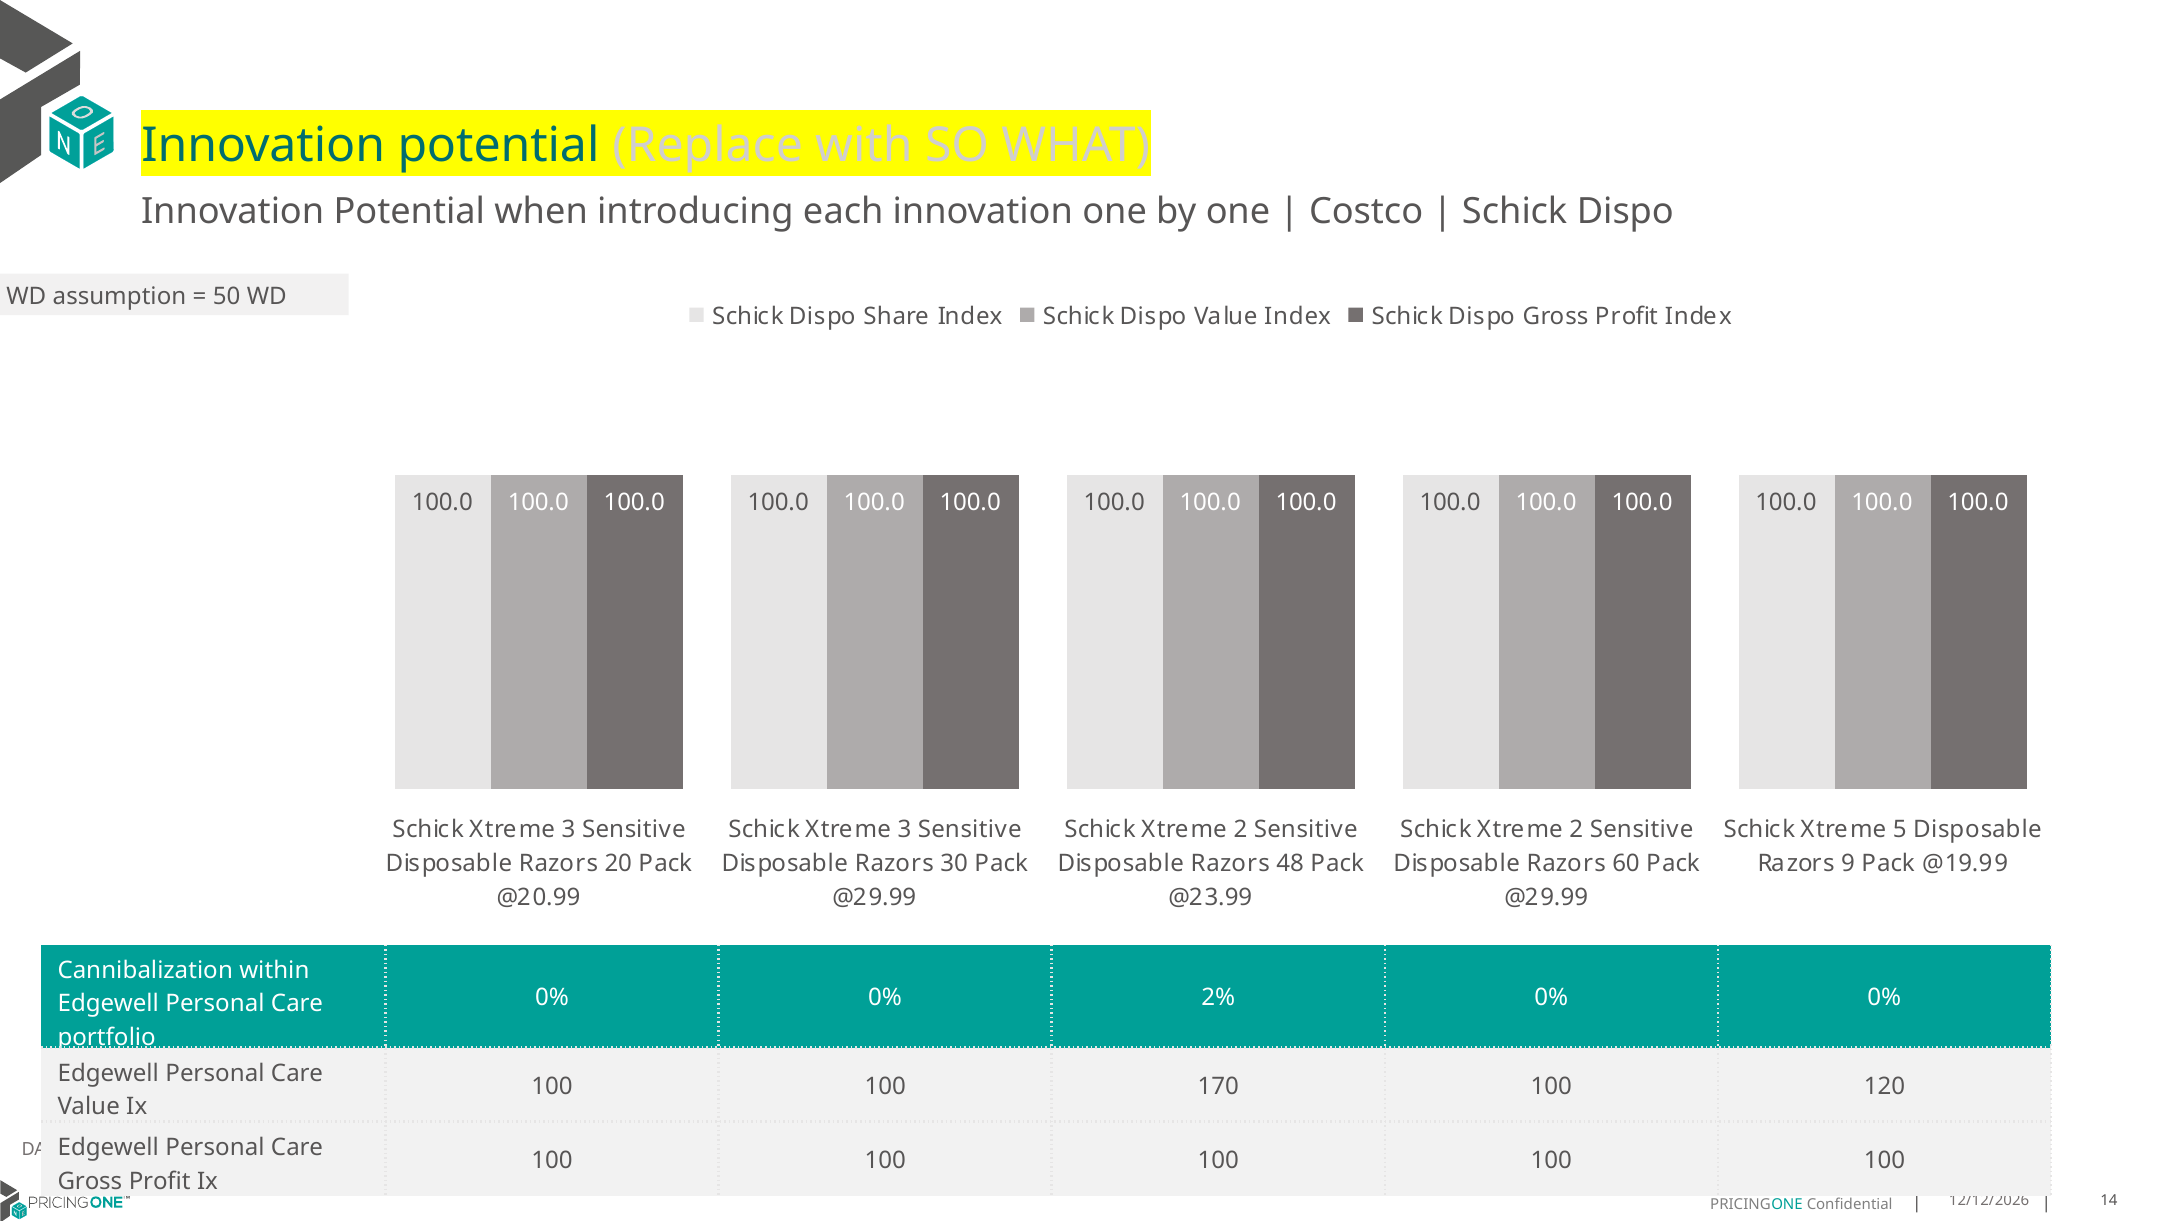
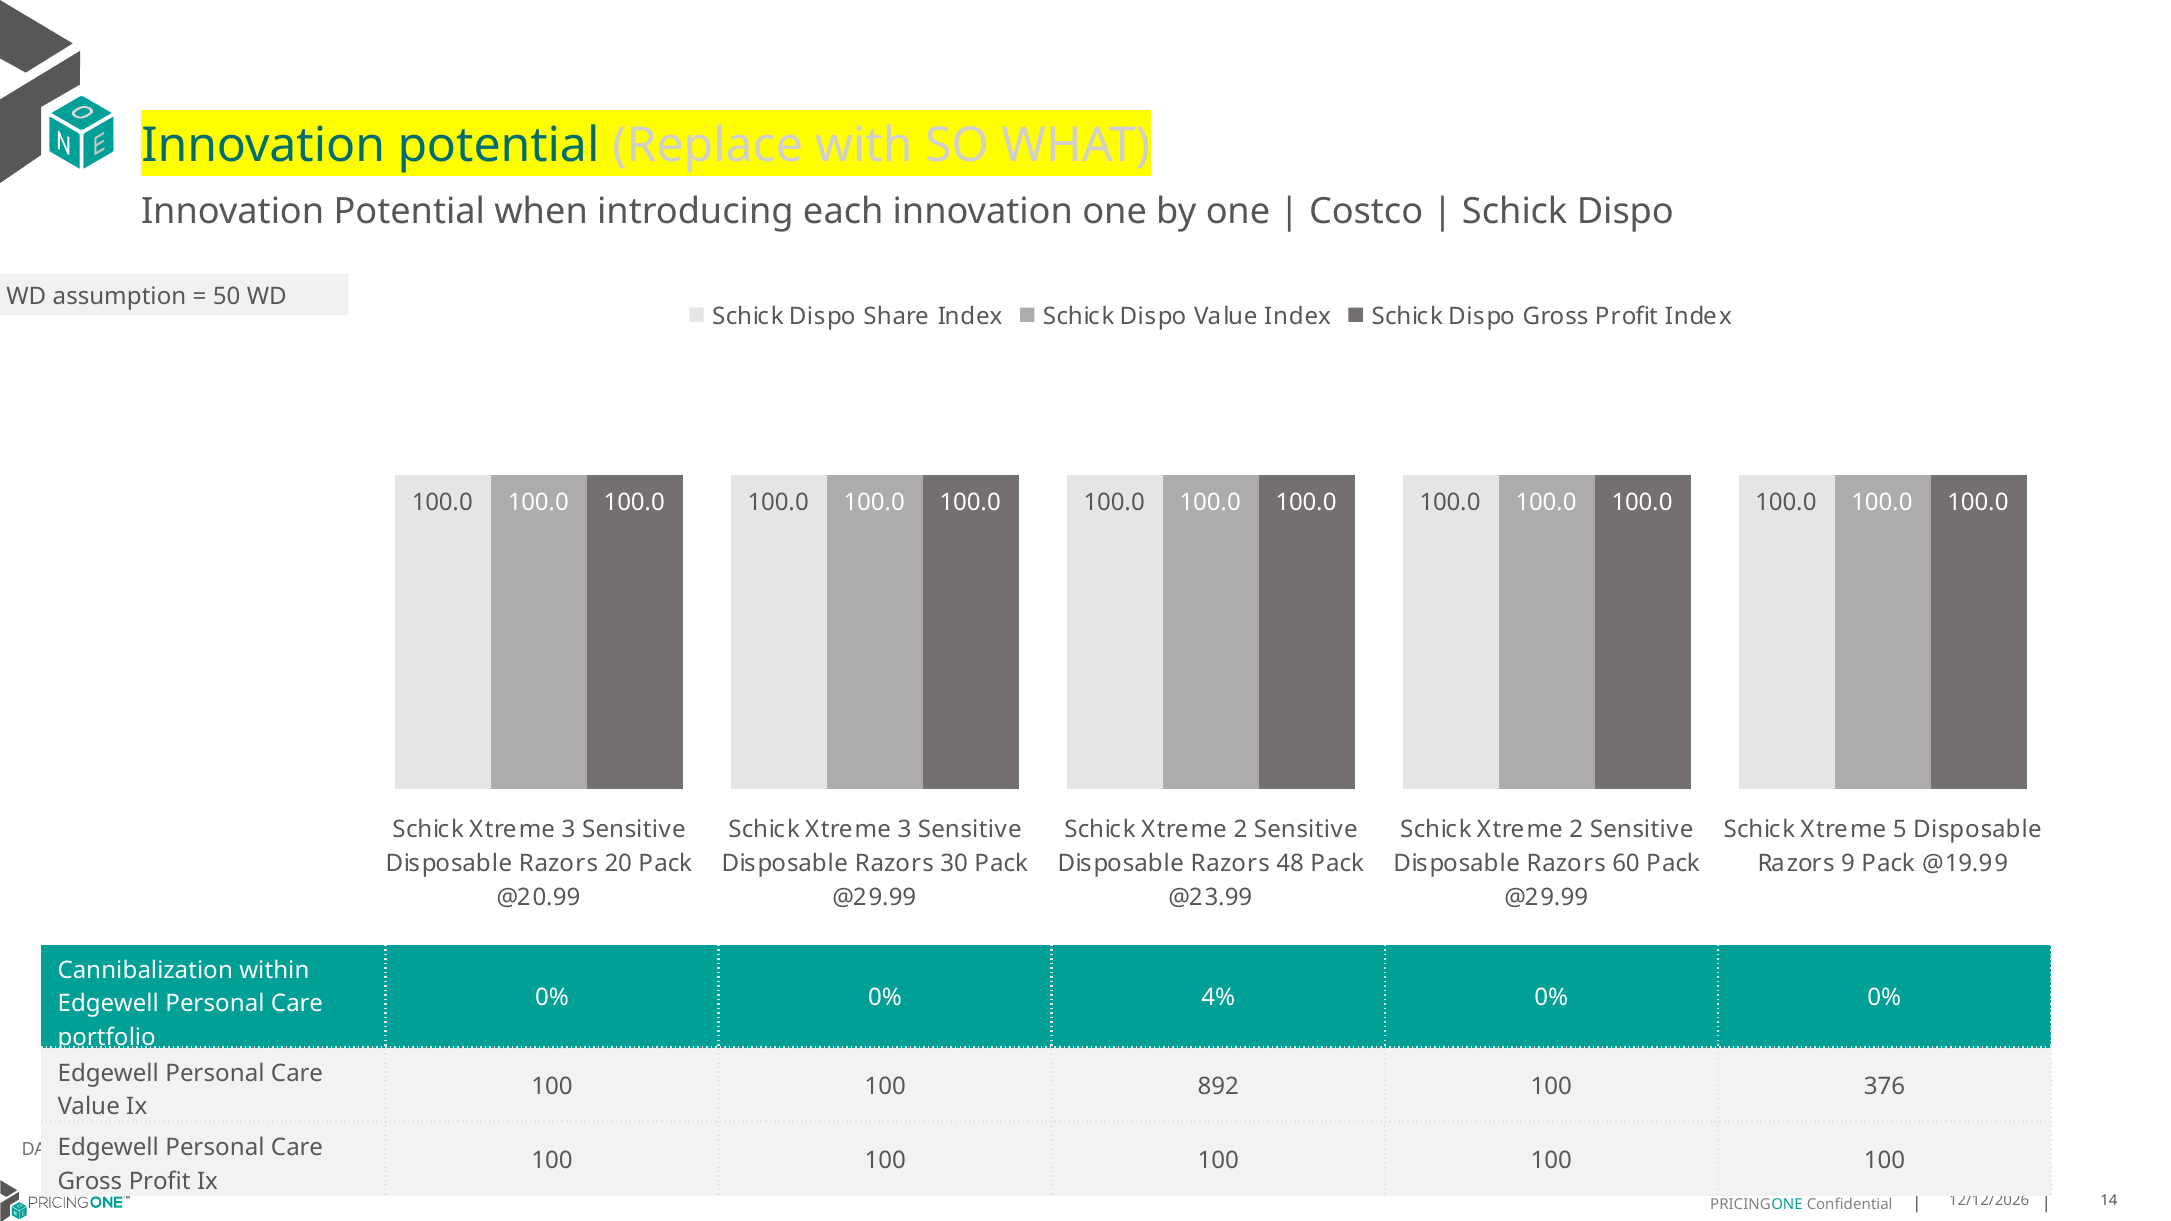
2%: 2% -> 4%
170: 170 -> 892
120: 120 -> 376
